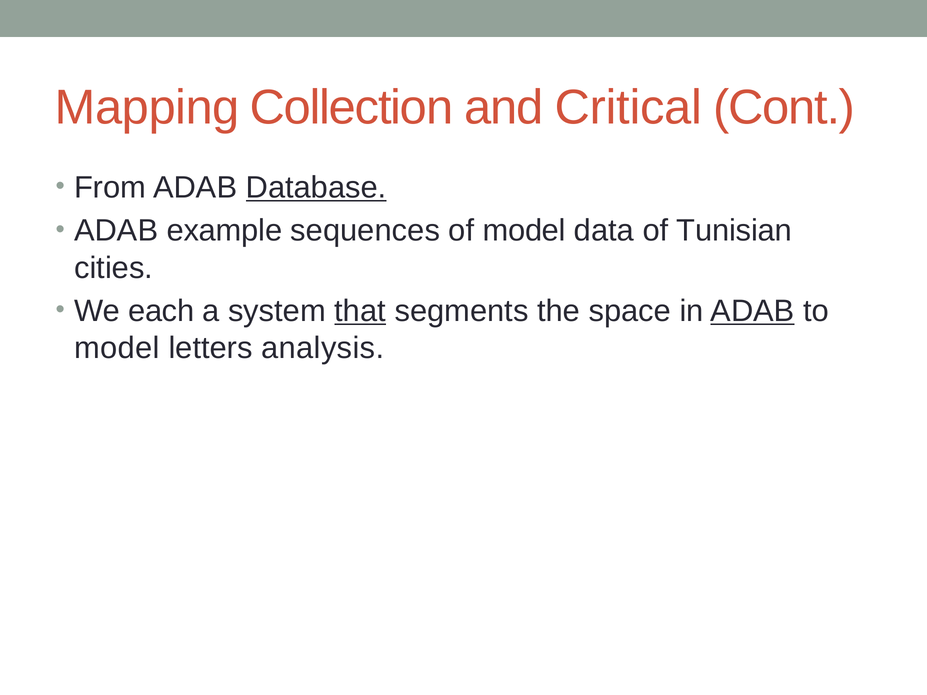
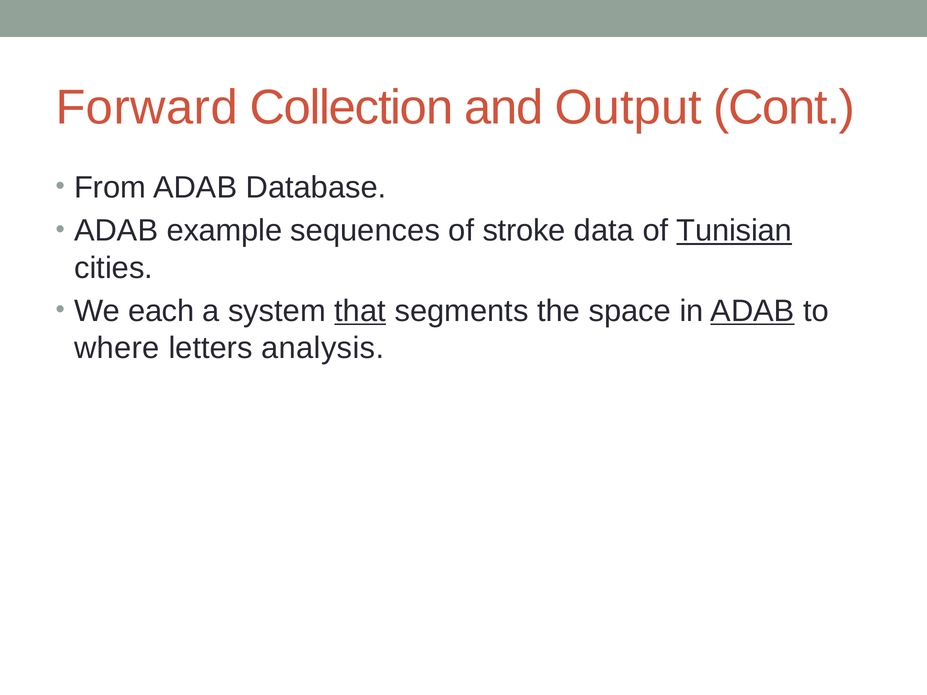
Mapping: Mapping -> Forward
Critical: Critical -> Output
Database underline: present -> none
of model: model -> stroke
Tunisian underline: none -> present
model at (117, 348): model -> where
